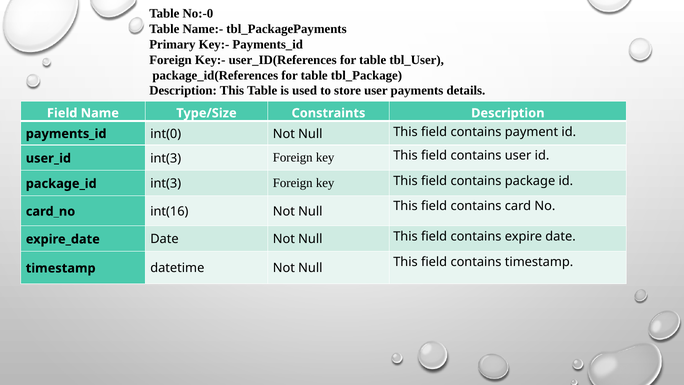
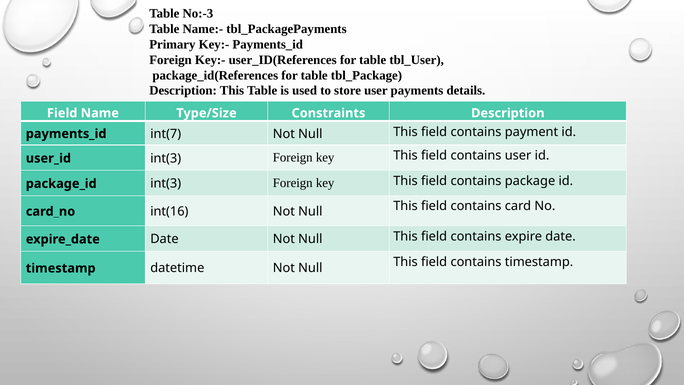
No:-0: No:-0 -> No:-3
int(0: int(0 -> int(7
